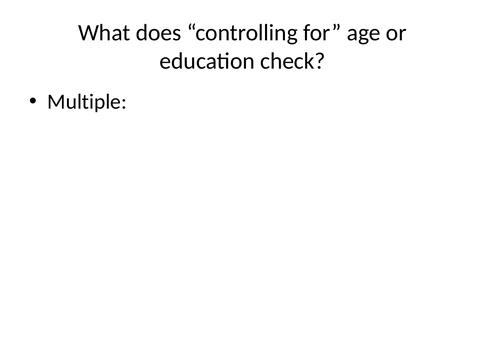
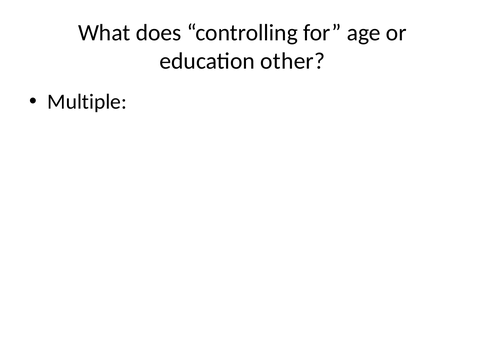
check: check -> other
